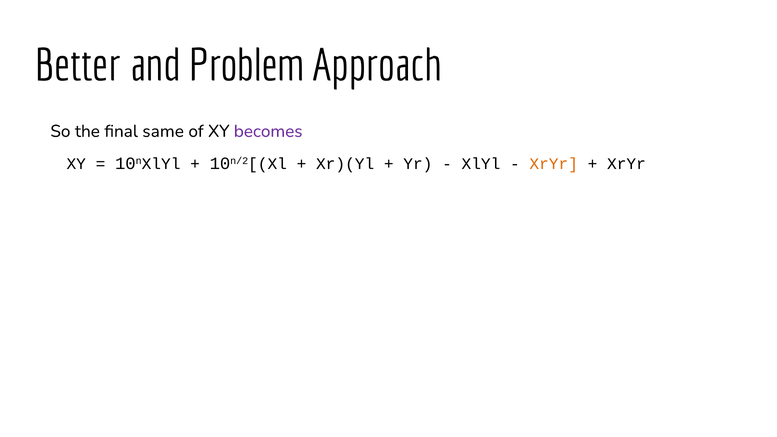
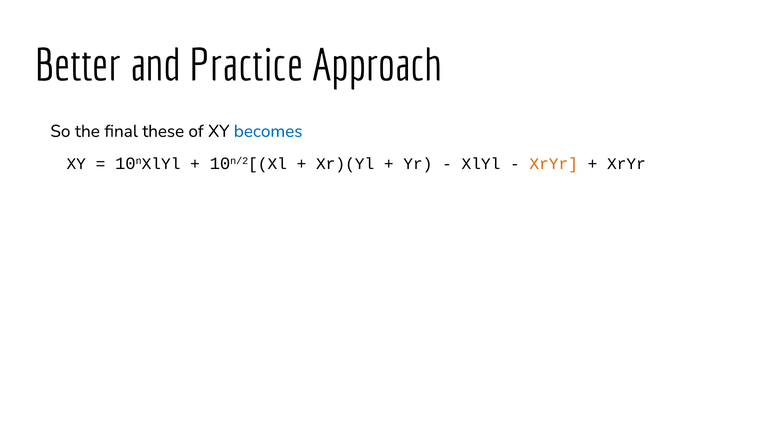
Problem: Problem -> Practice
same: same -> these
becomes colour: purple -> blue
